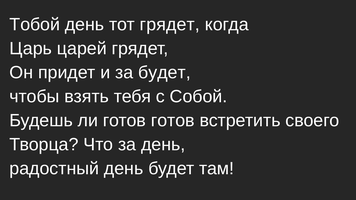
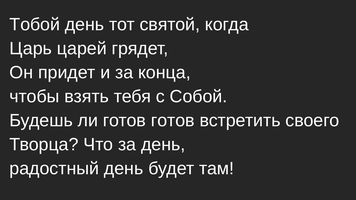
тот грядет: грядет -> святой
за будет: будет -> конца
